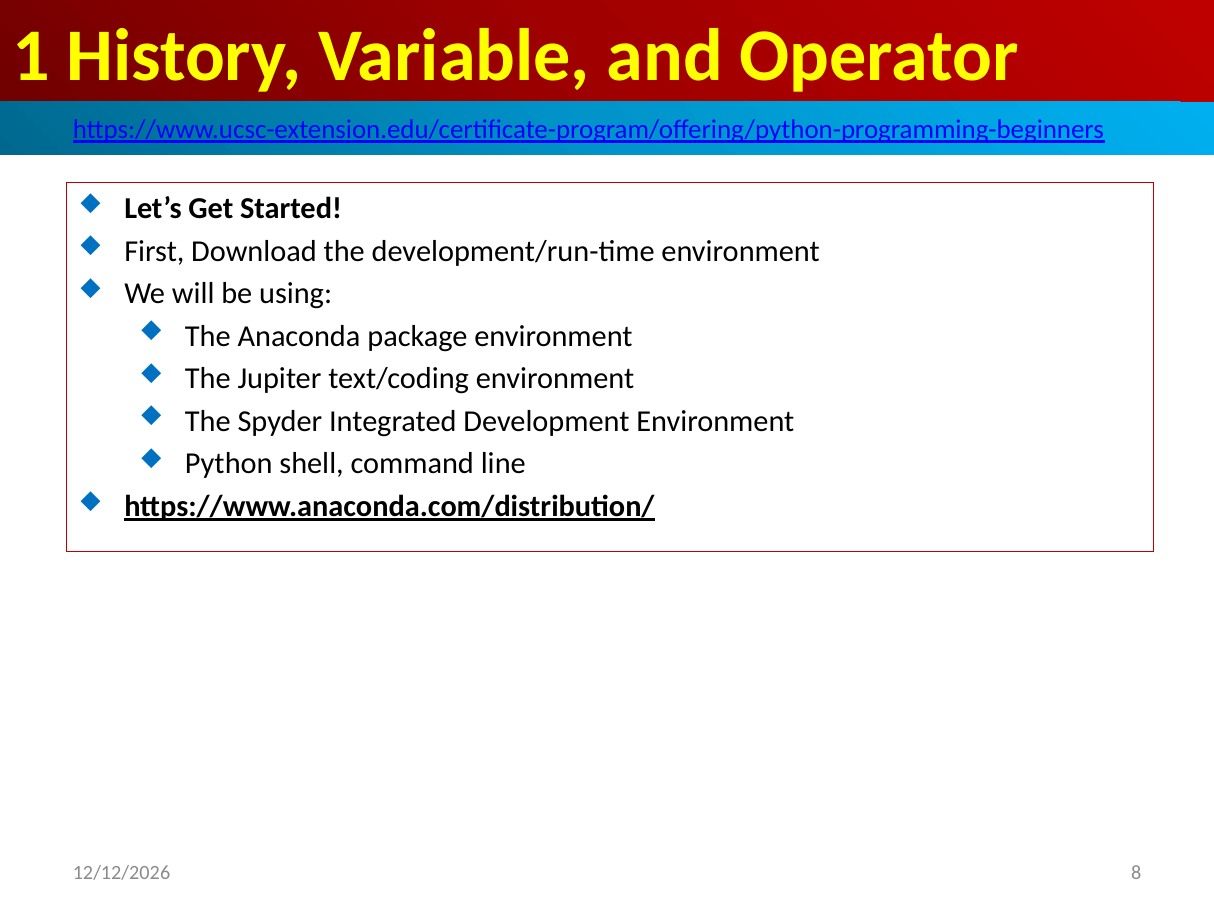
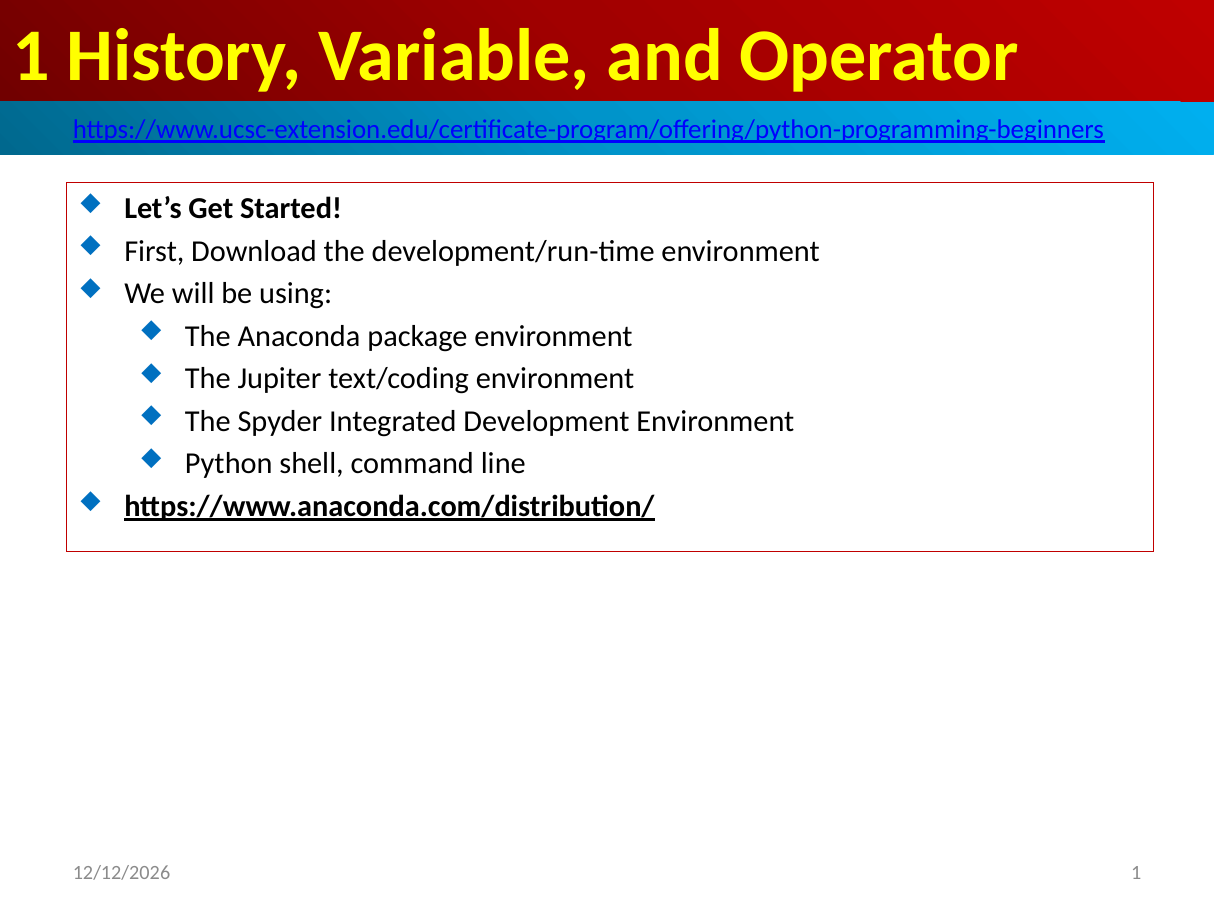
8 at (1136, 872): 8 -> 1
